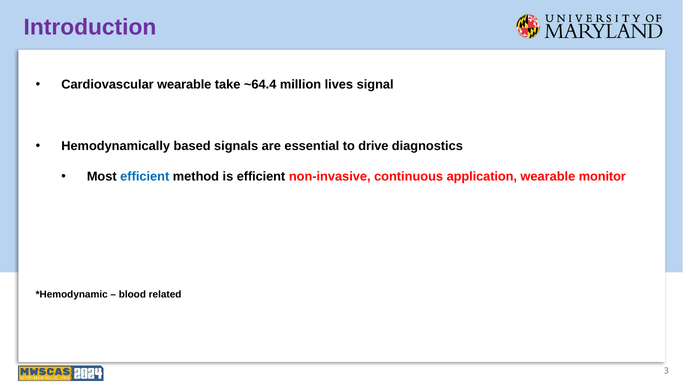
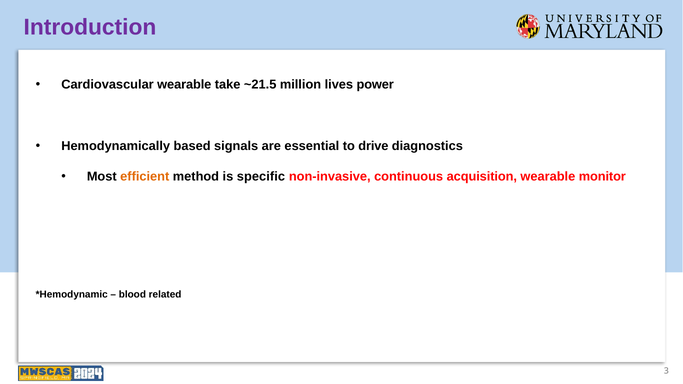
~64.4: ~64.4 -> ~21.5
signal: signal -> power
efficient at (145, 177) colour: blue -> orange
is efficient: efficient -> specific
application: application -> acquisition
